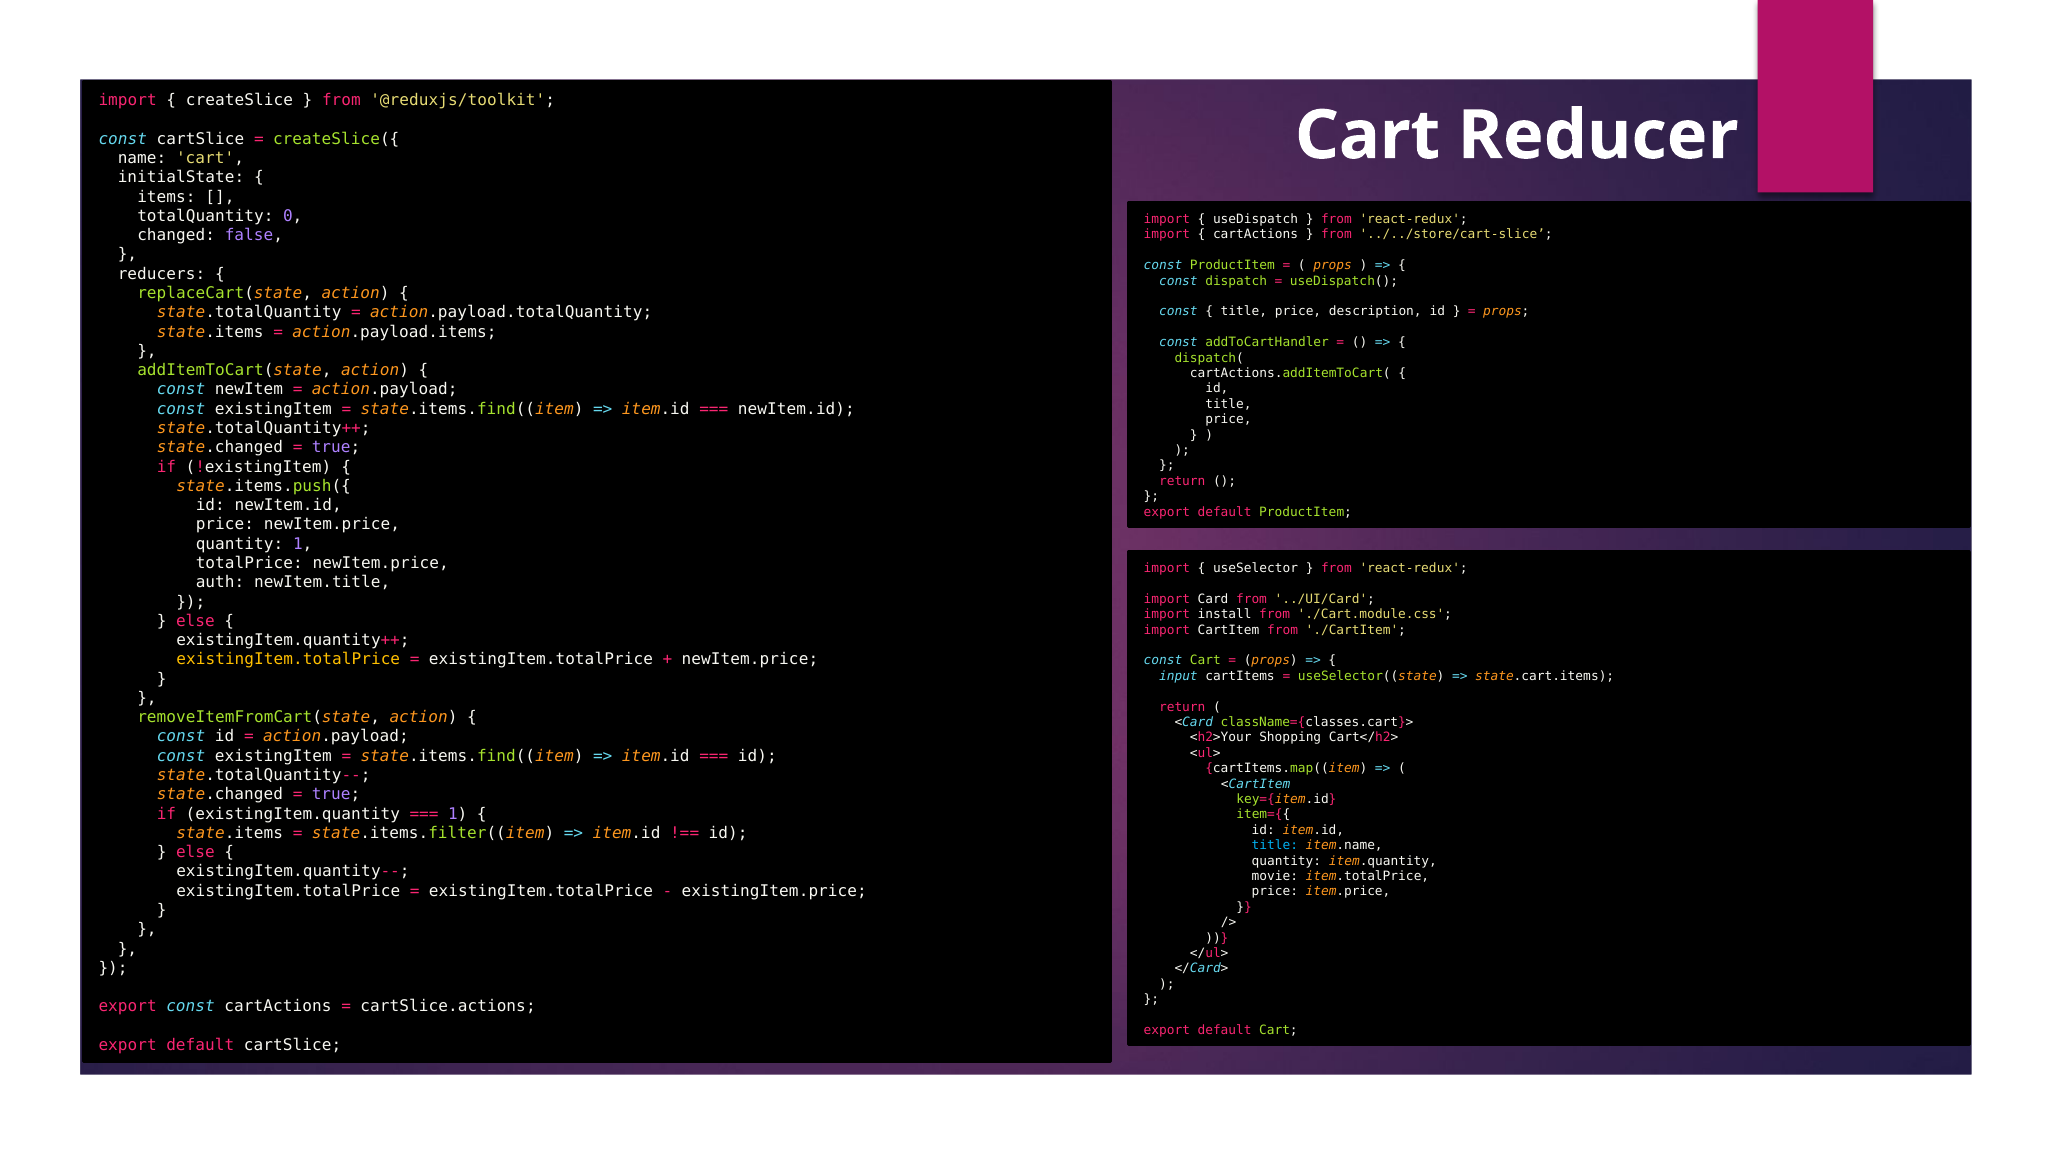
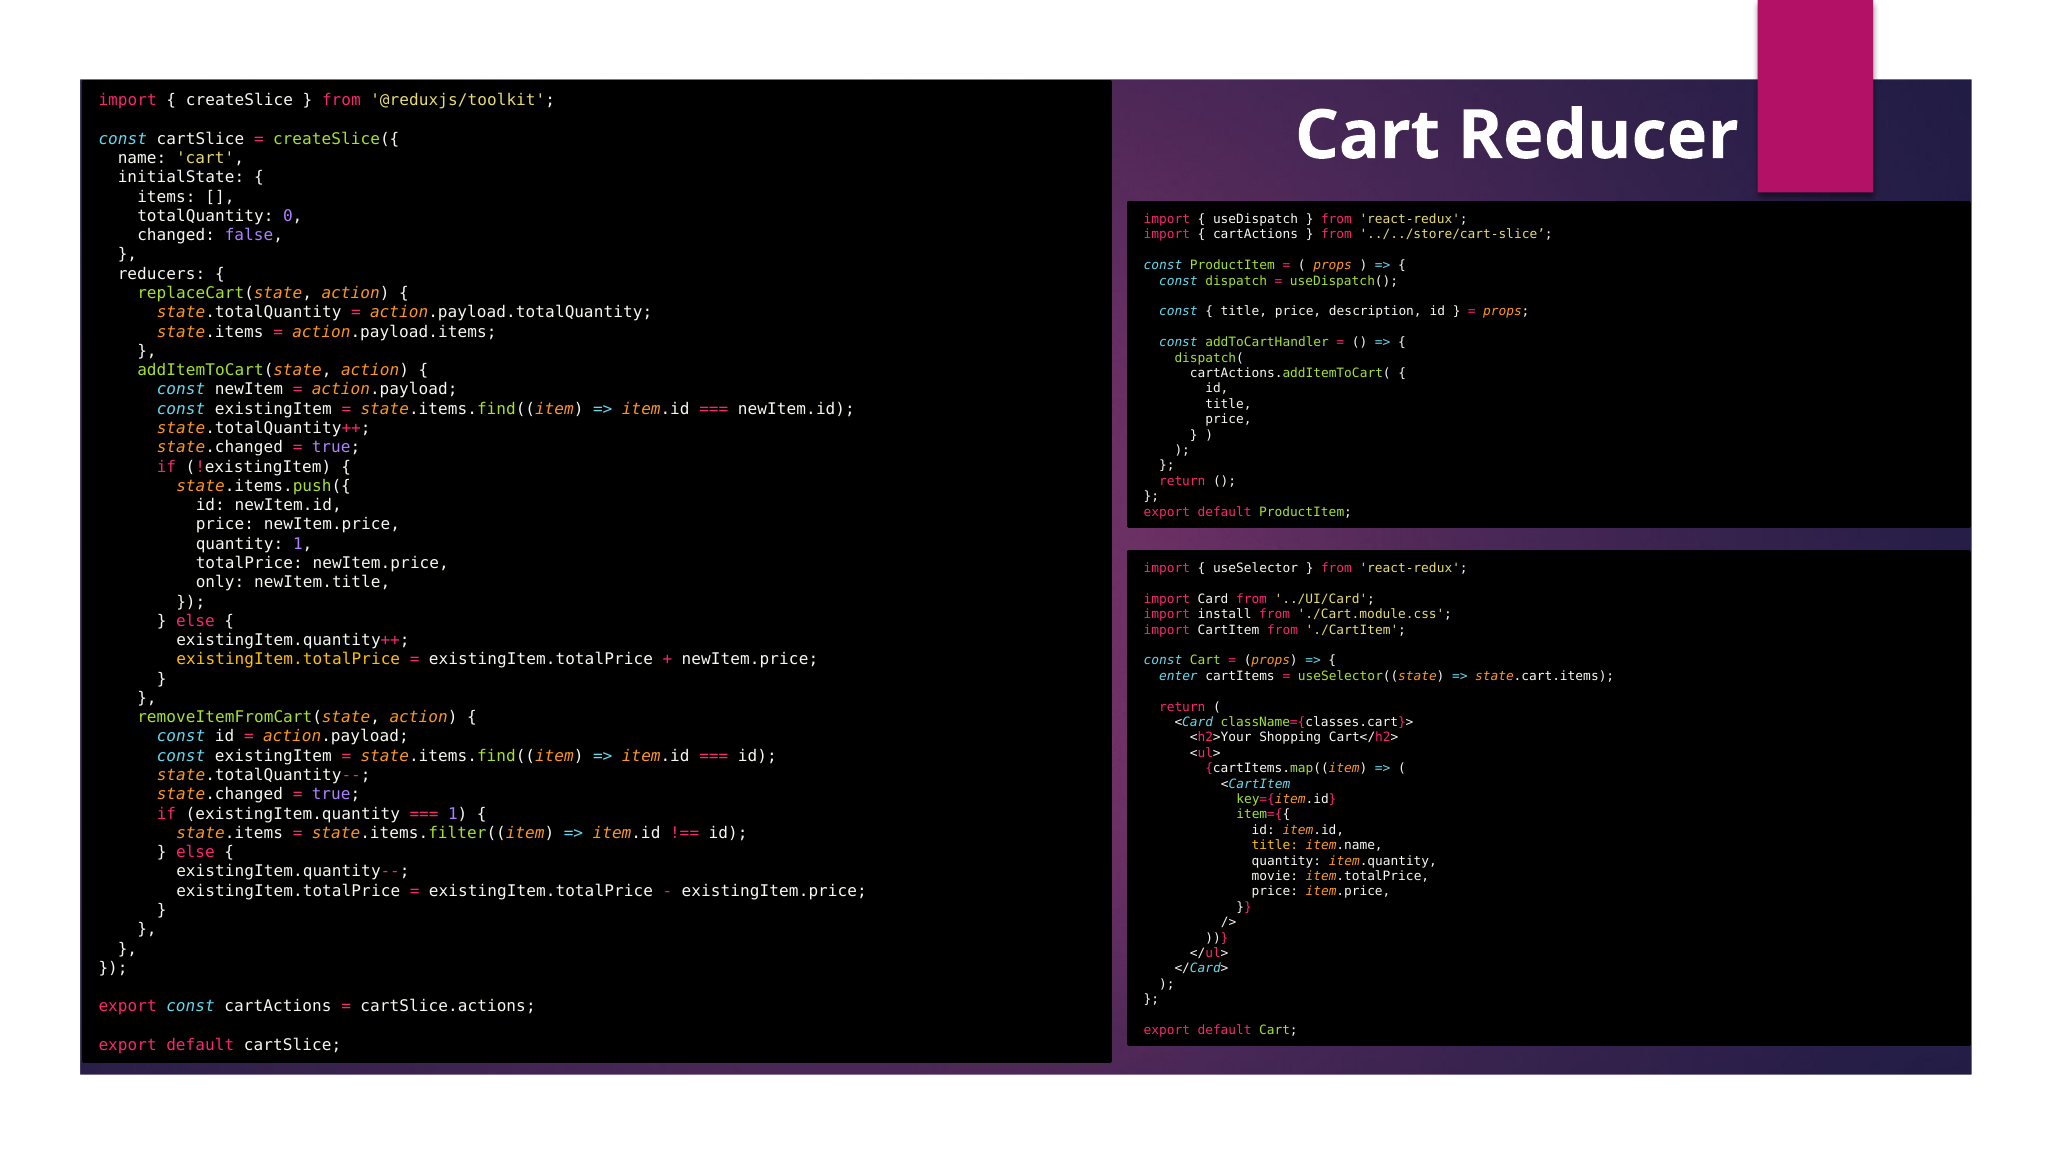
auth: auth -> only
input: input -> enter
title at (1275, 845) colour: light blue -> yellow
